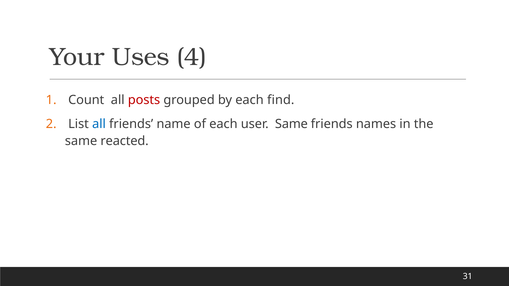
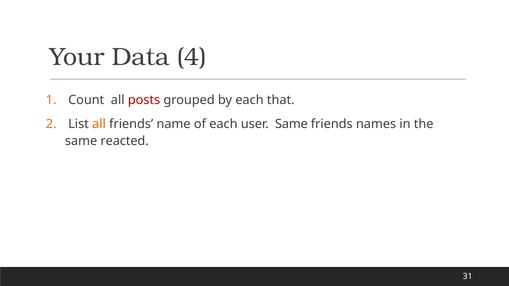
Uses: Uses -> Data
find: find -> that
all at (99, 124) colour: blue -> orange
